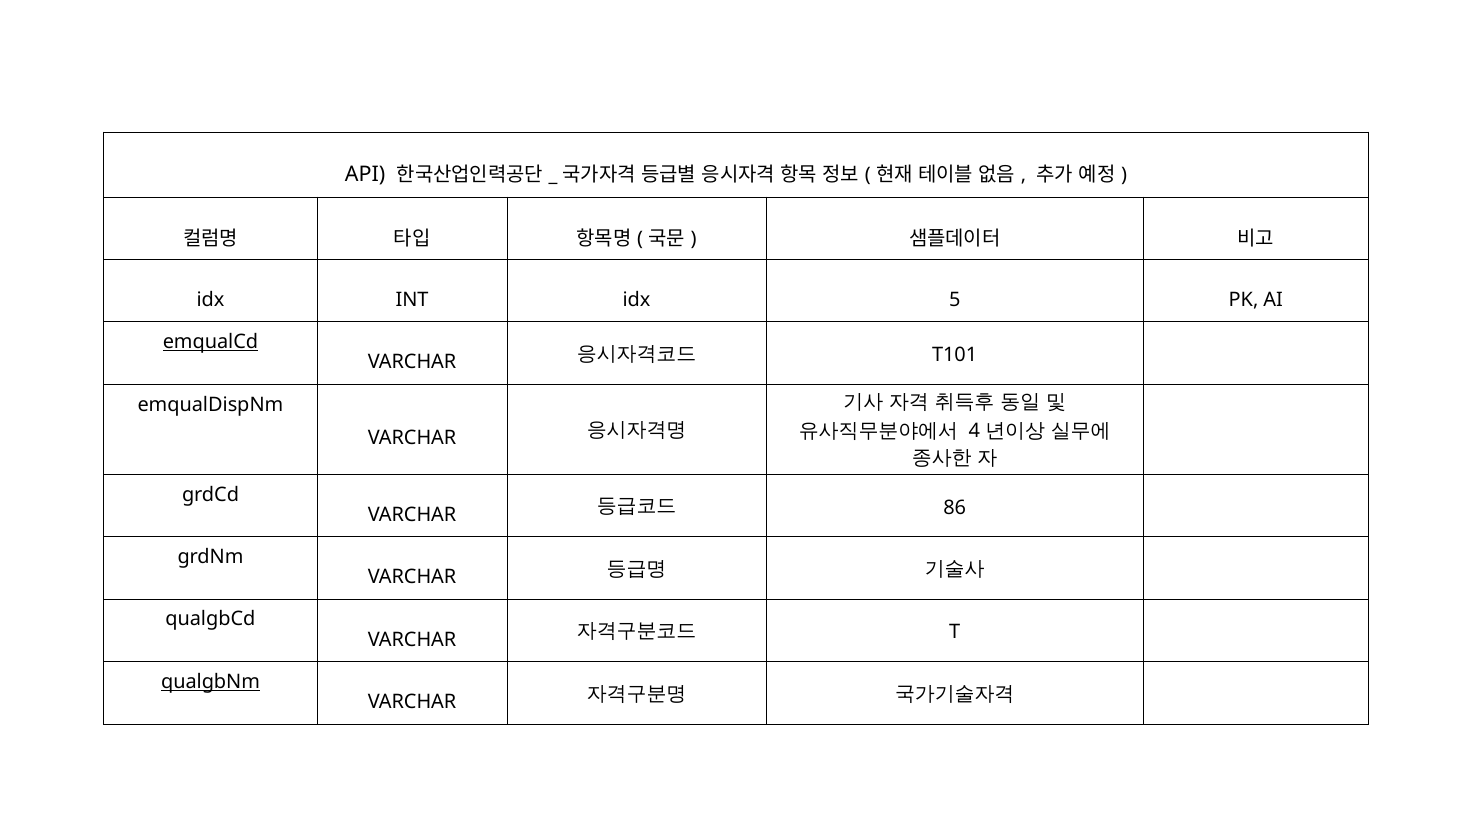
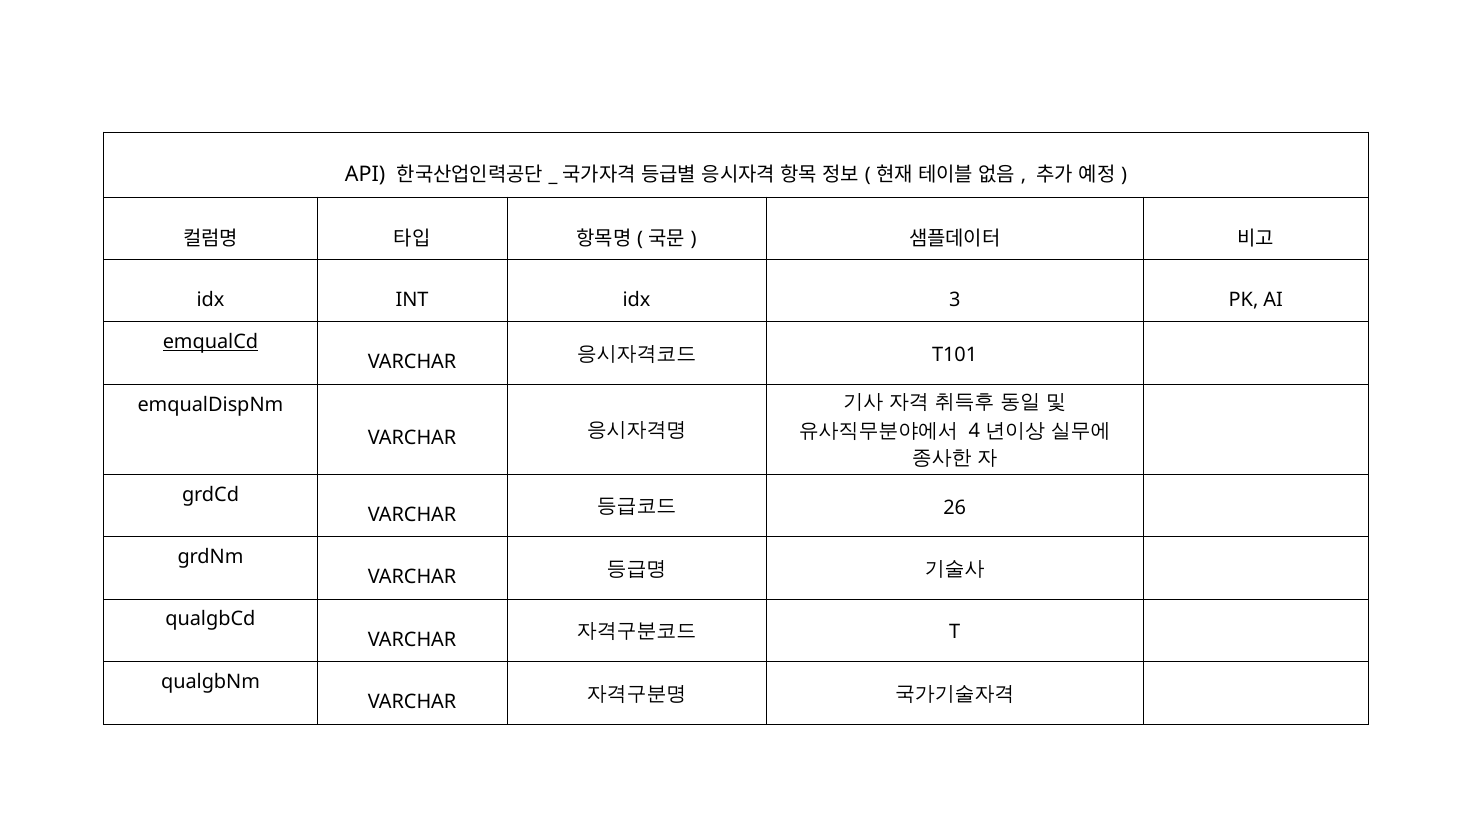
5: 5 -> 3
86: 86 -> 26
qualgbNm underline: present -> none
